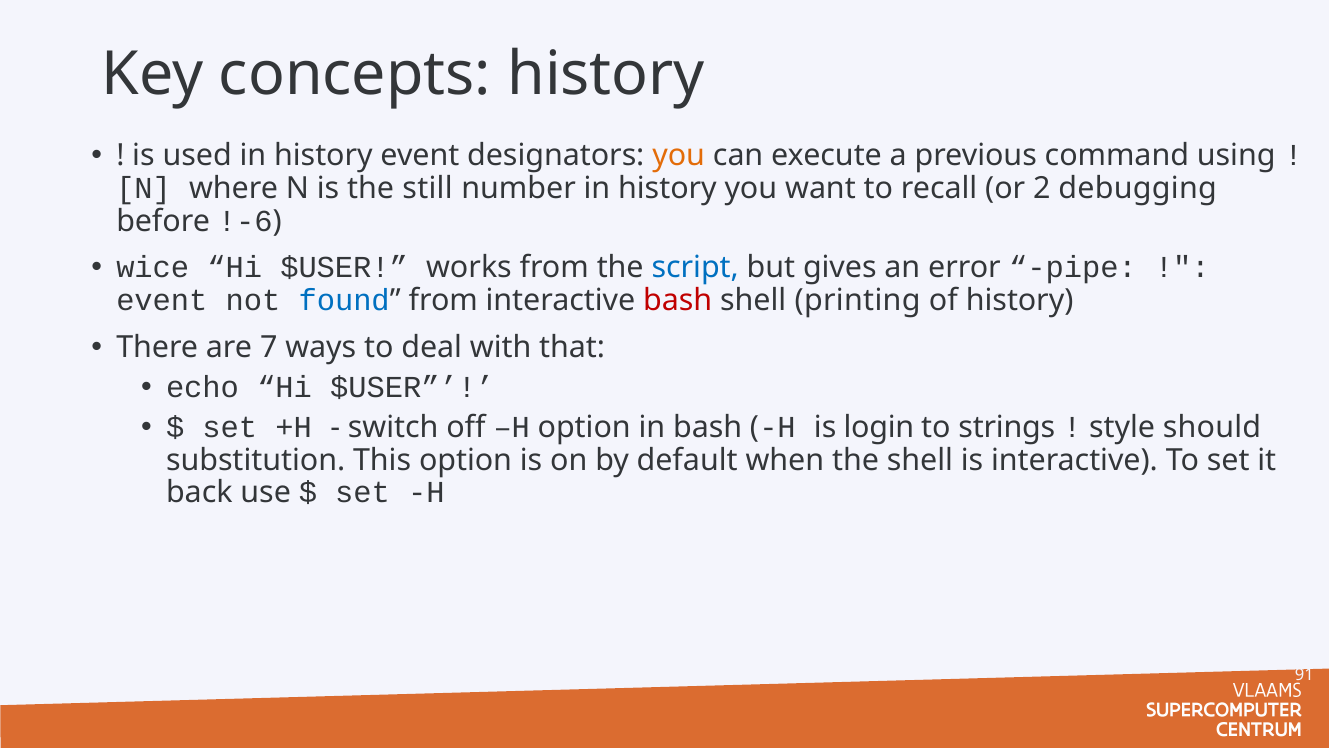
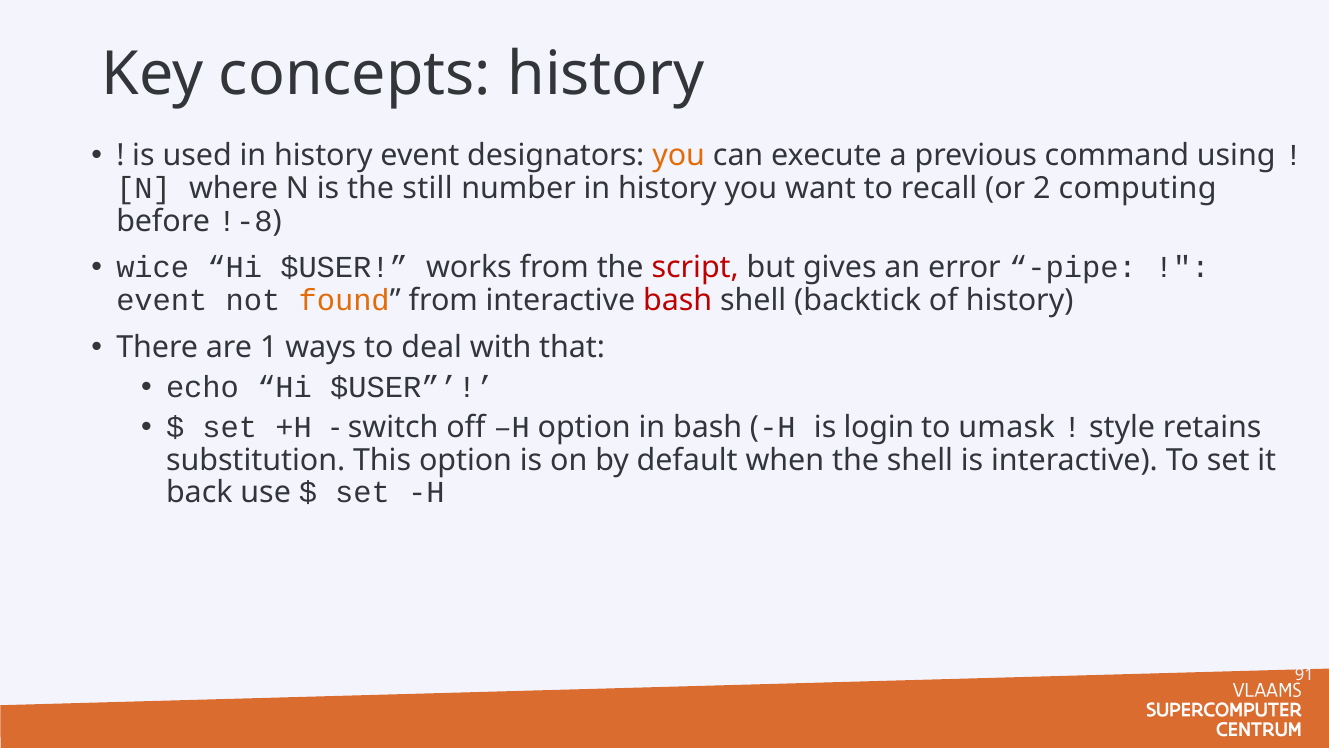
debugging: debugging -> computing
!-6: !-6 -> !-8
script colour: blue -> red
found colour: blue -> orange
printing: printing -> backtick
7: 7 -> 1
strings: strings -> umask
should: should -> retains
